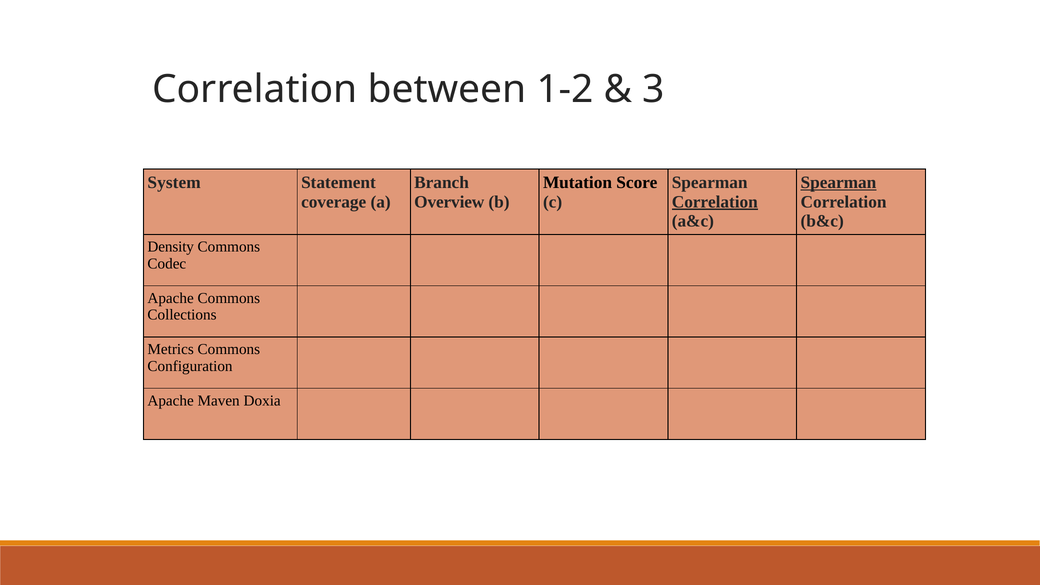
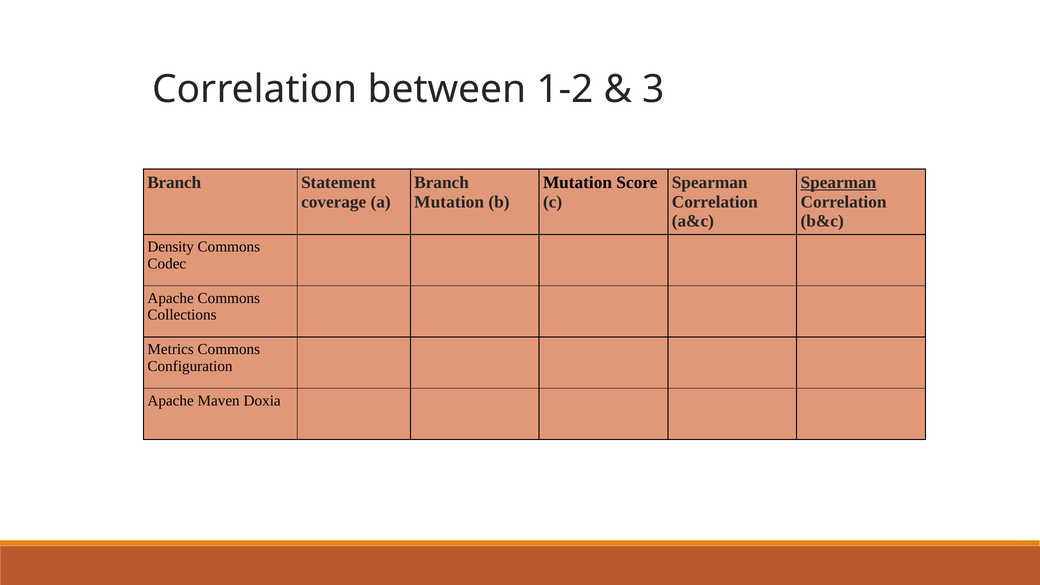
System at (174, 183): System -> Branch
Overview at (449, 202): Overview -> Mutation
Correlation at (715, 202) underline: present -> none
